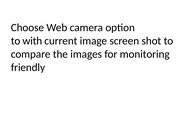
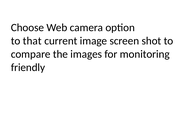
with: with -> that
